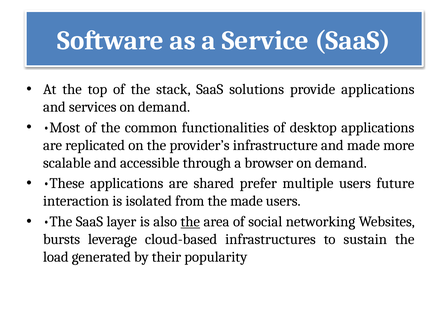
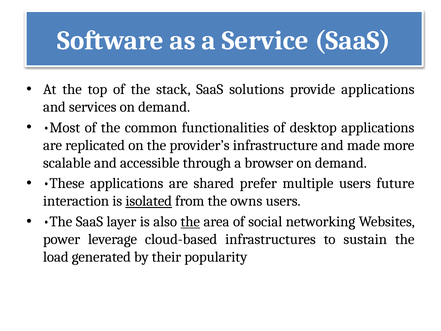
isolated underline: none -> present
the made: made -> owns
bursts: bursts -> power
